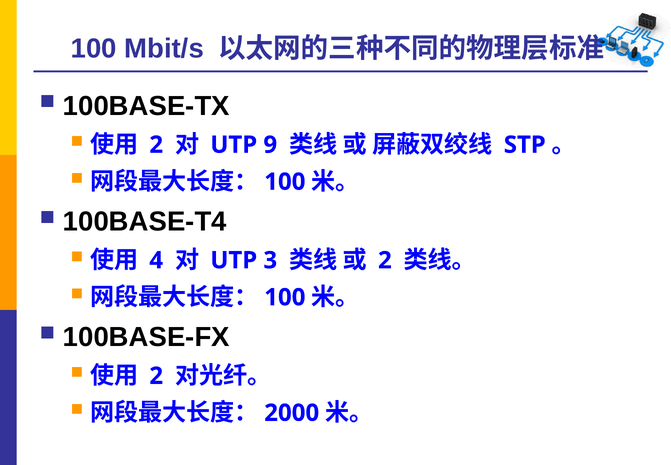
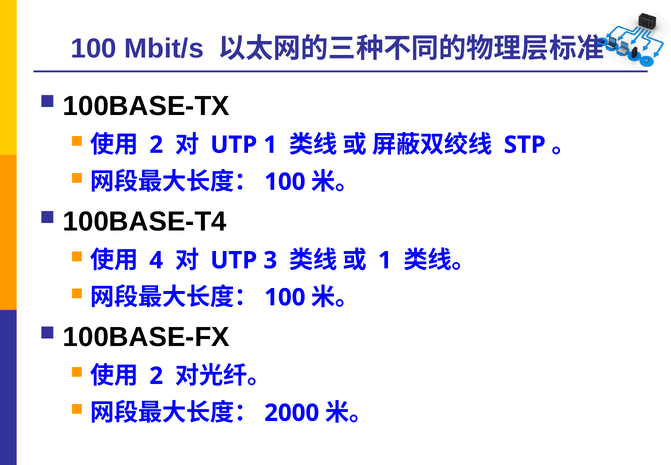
UTP 9: 9 -> 1
2 at (385, 260): 2 -> 1
